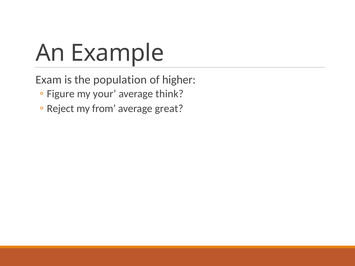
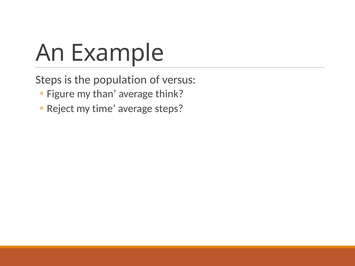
Exam at (49, 80): Exam -> Steps
higher: higher -> versus
your: your -> than
from: from -> time
average great: great -> steps
